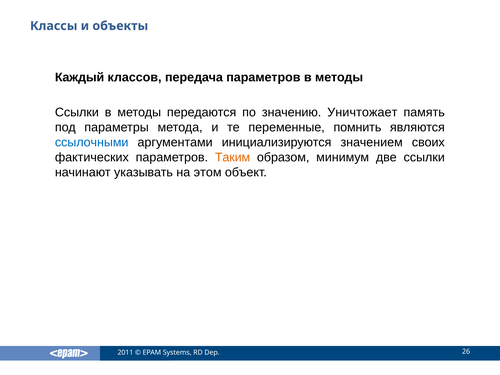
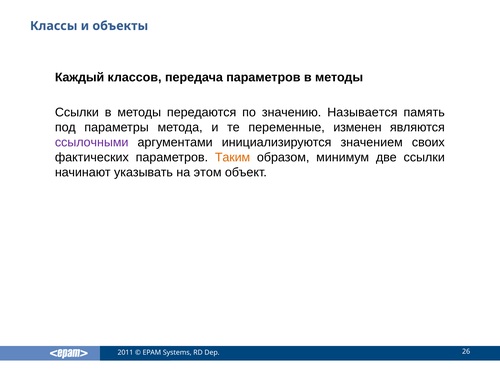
Уничтожает: Уничтожает -> Называется
помнить: помнить -> изменен
ссылочными colour: blue -> purple
